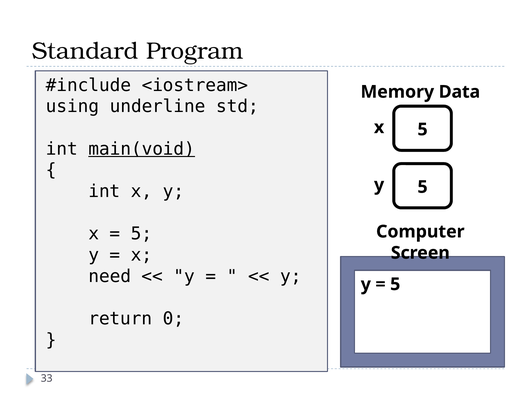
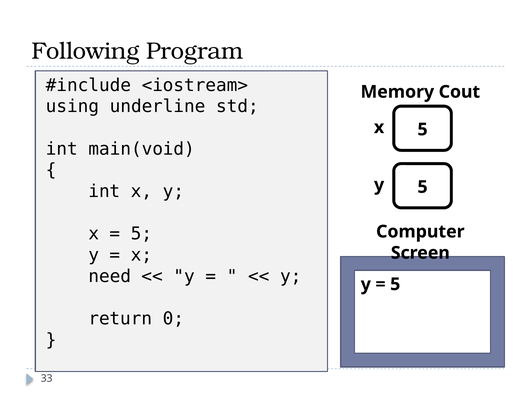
Standard: Standard -> Following
Data: Data -> Cout
main(void underline: present -> none
